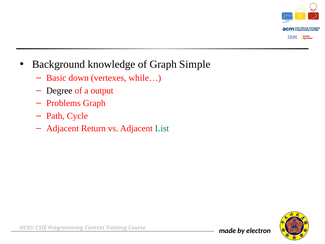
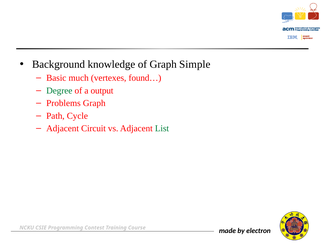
down: down -> much
while…: while… -> found…
Degree colour: black -> green
Return: Return -> Circuit
